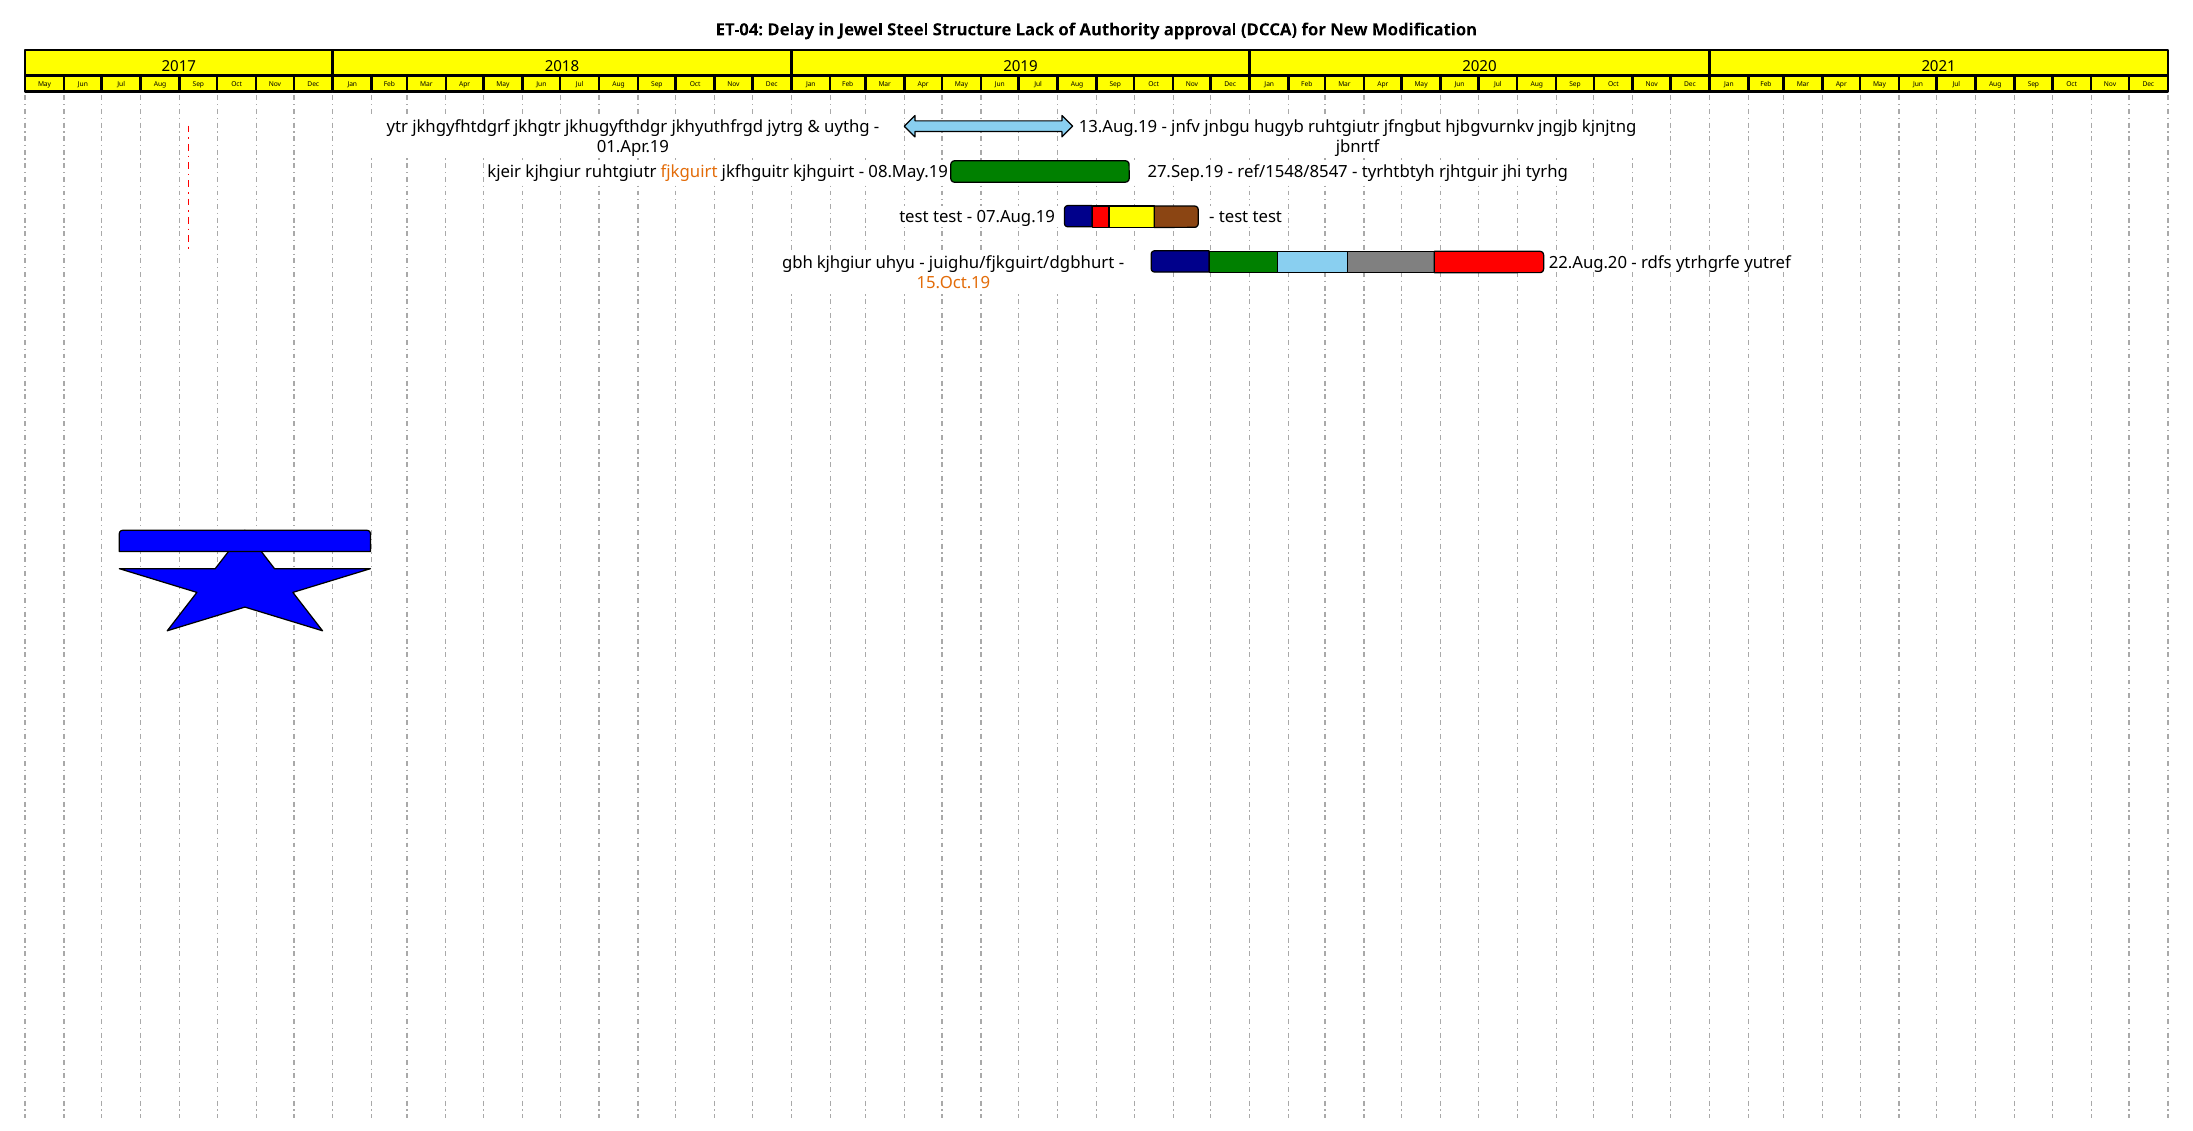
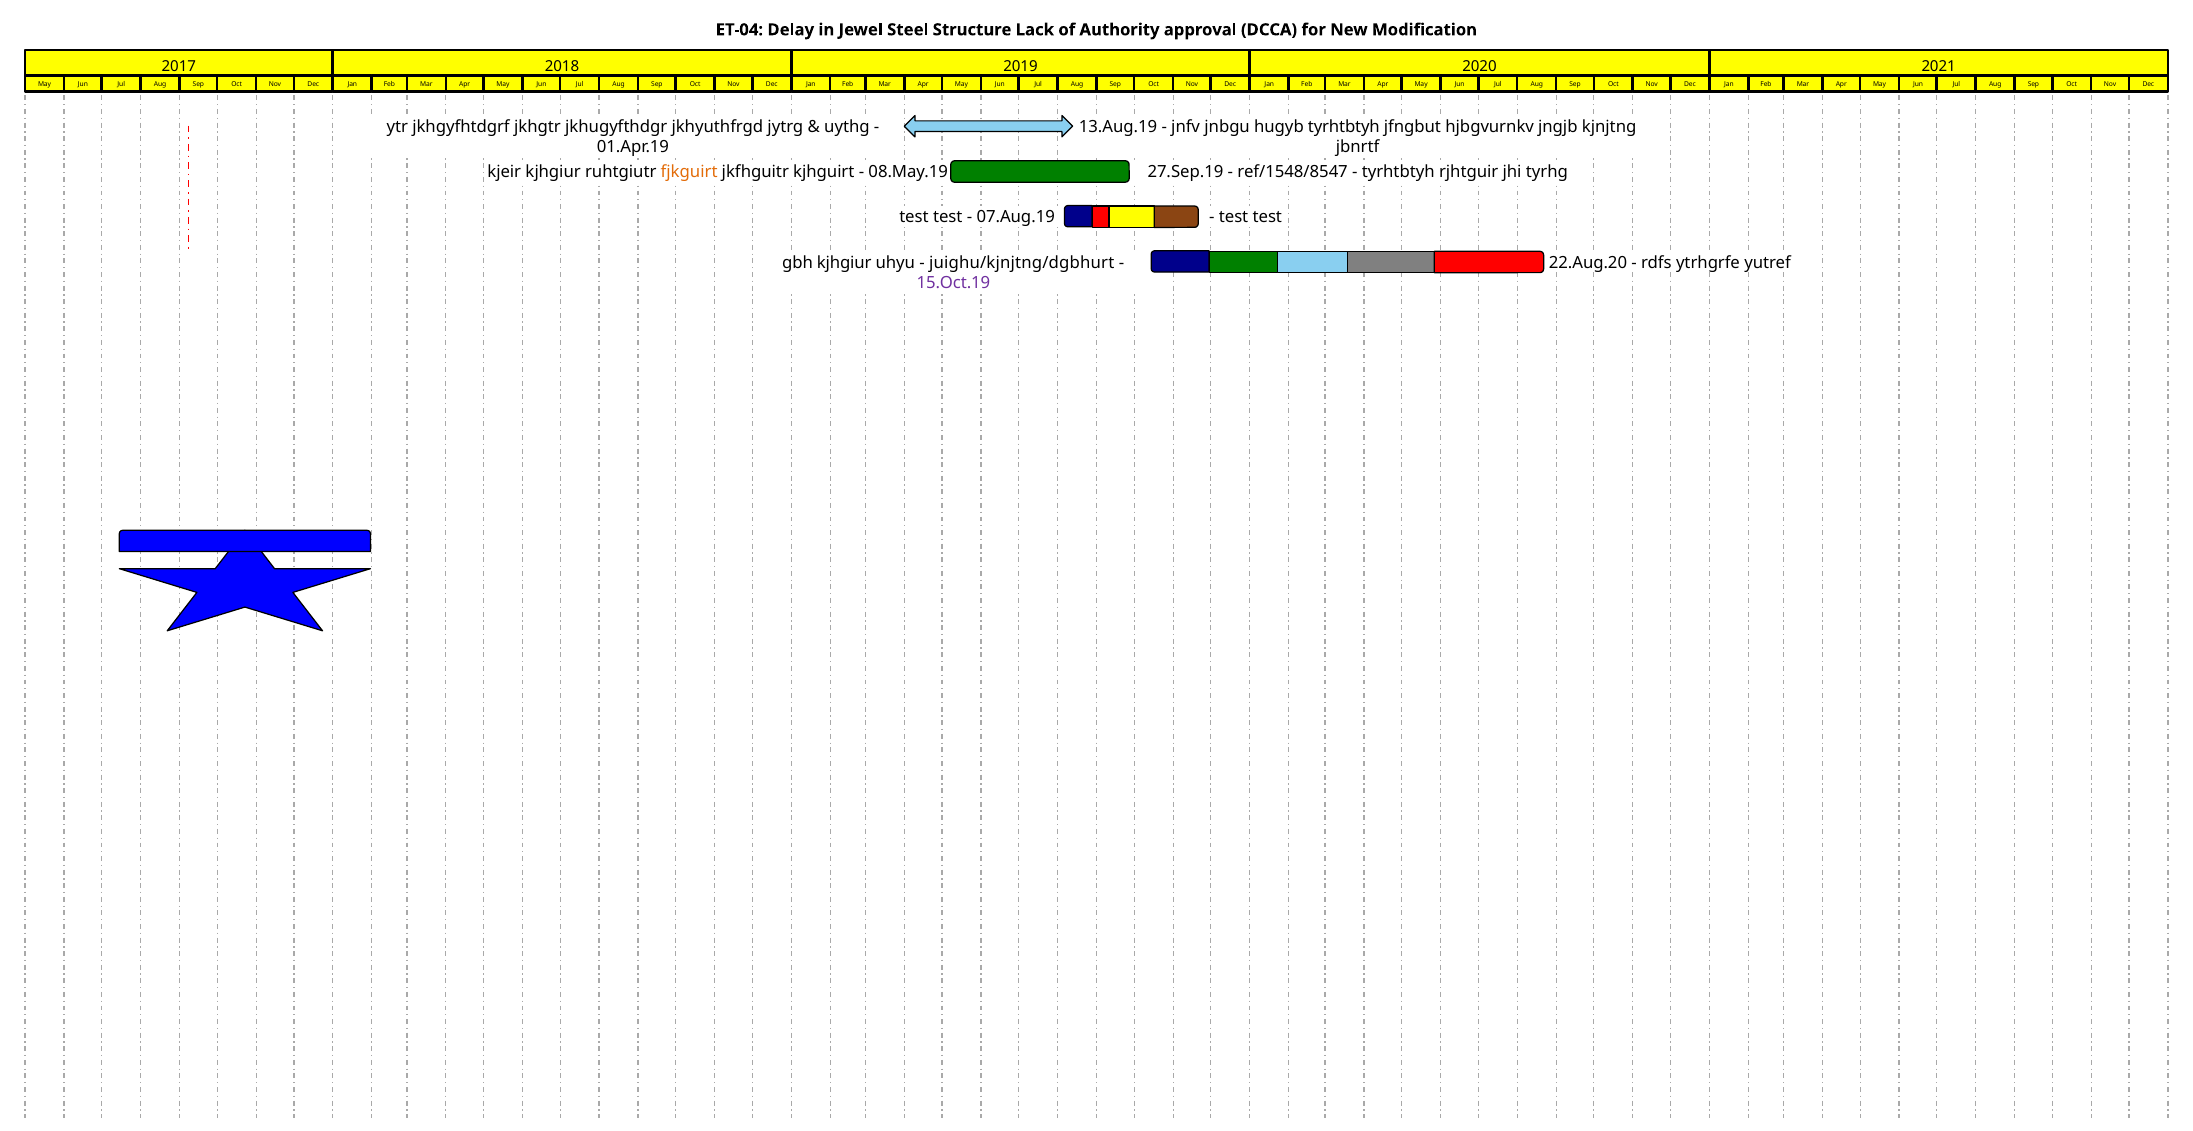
hugyb ruhtgiutr: ruhtgiutr -> tyrhtbtyh
juighu/fjkguirt/dgbhurt: juighu/fjkguirt/dgbhurt -> juighu/kjnjtng/dgbhurt
15.Oct.19 colour: orange -> purple
